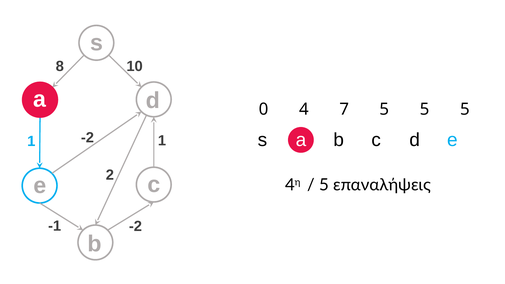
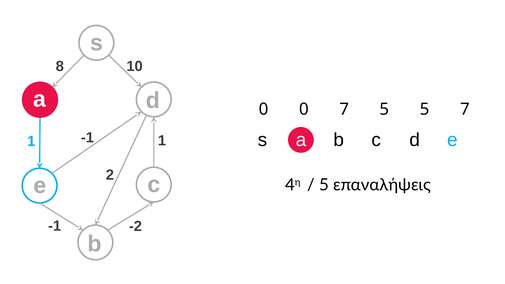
0 4: 4 -> 0
5 5 5: 5 -> 7
-2 at (87, 138): -2 -> -1
